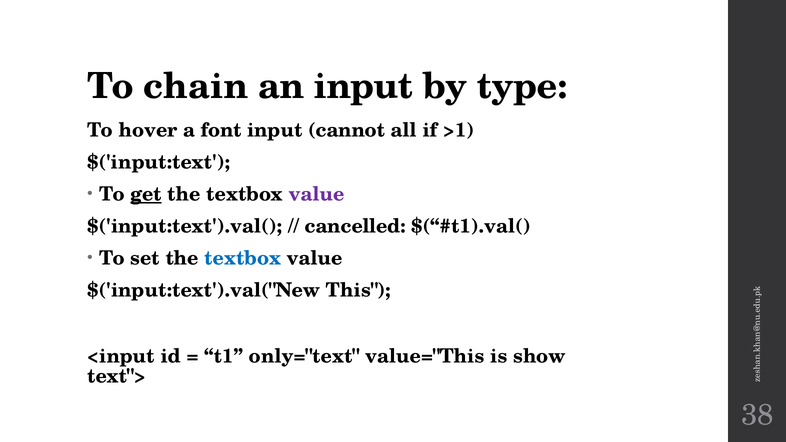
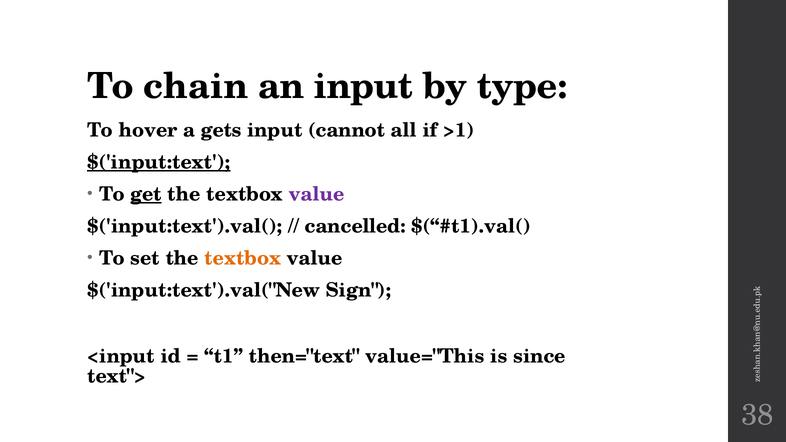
font: font -> gets
$('input:text underline: none -> present
textbox at (243, 258) colour: blue -> orange
This: This -> Sign
only="text: only="text -> then="text
show: show -> since
